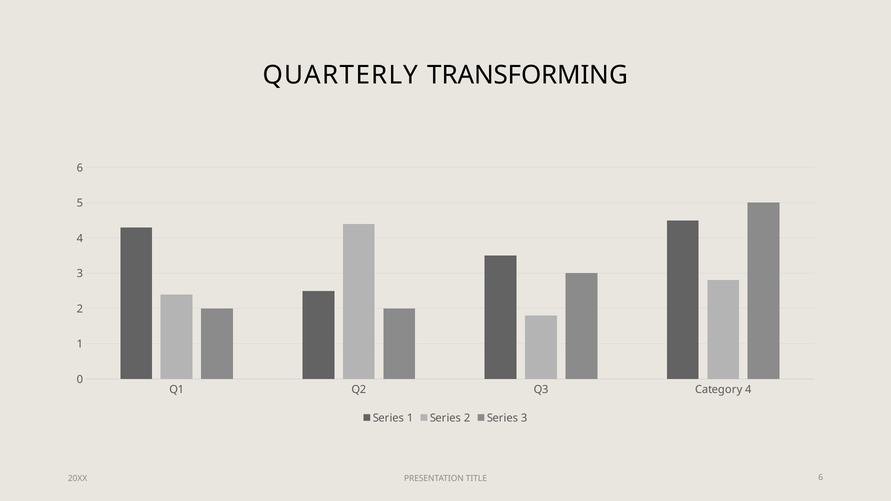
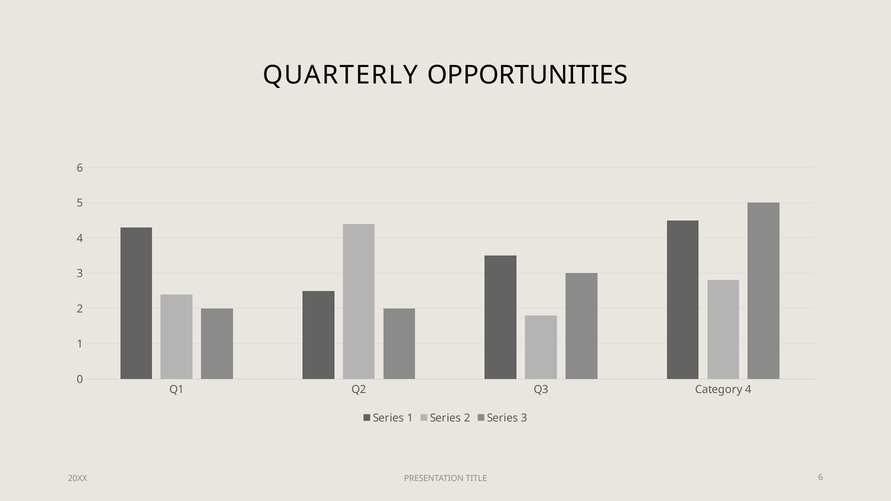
TRANSFORMING: TRANSFORMING -> OPPORTUNITIES
